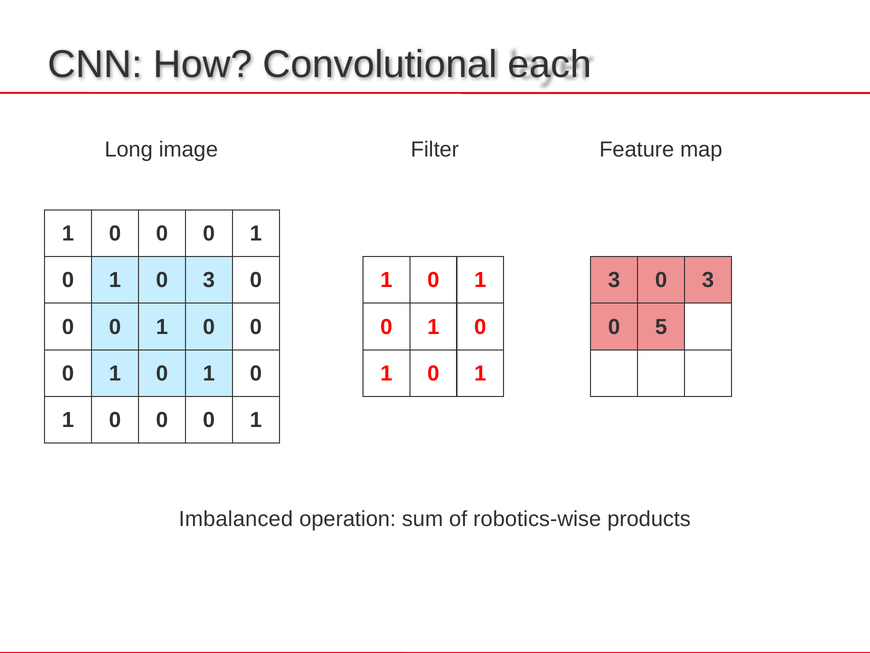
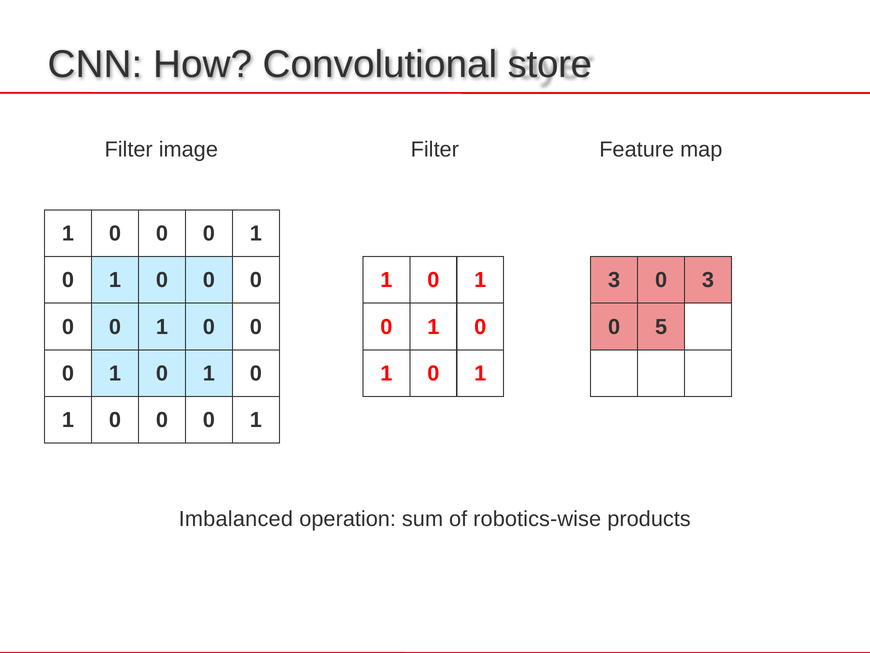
each: each -> store
Long at (129, 150): Long -> Filter
3 at (209, 280): 3 -> 0
